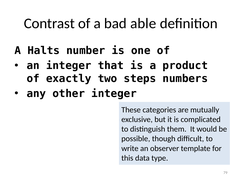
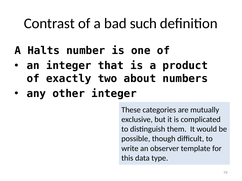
able: able -> such
steps: steps -> about
